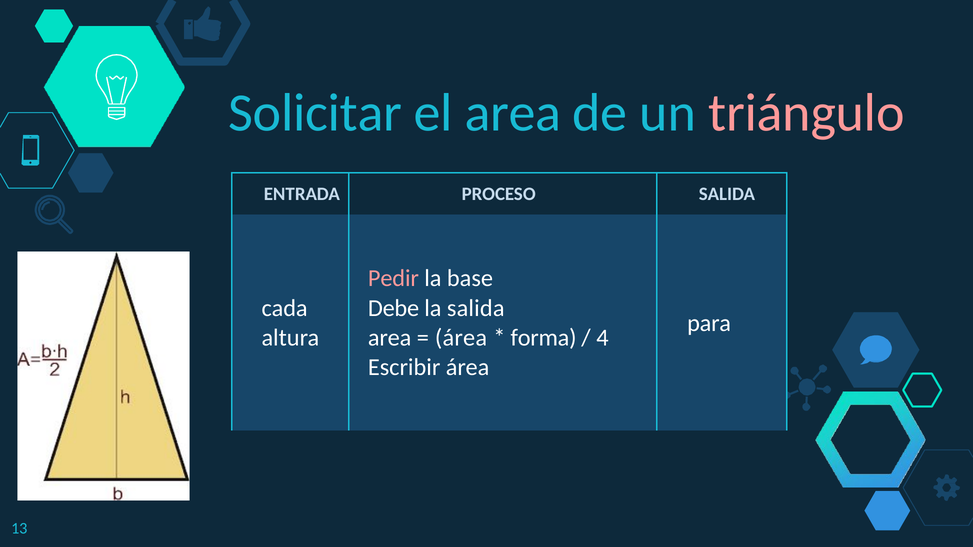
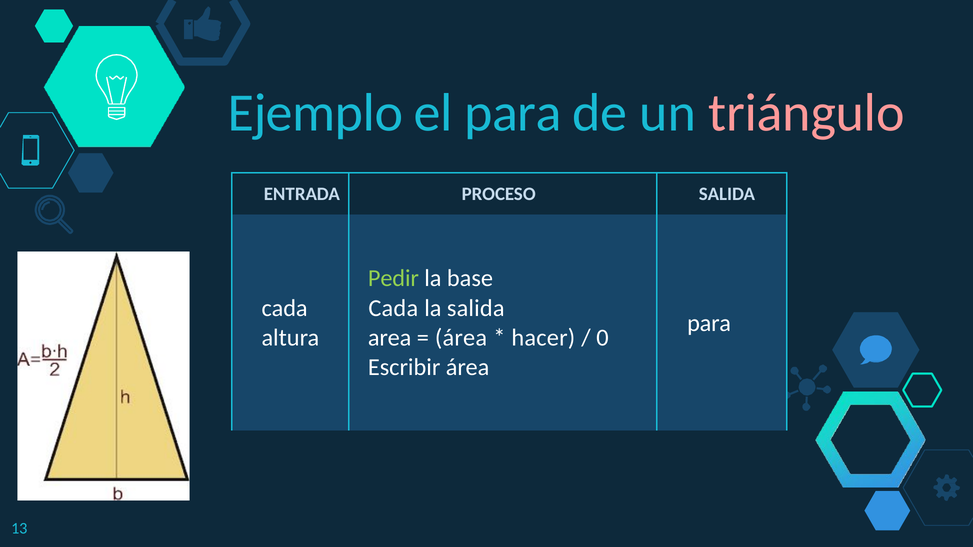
Solicitar: Solicitar -> Ejemplo
el area: area -> para
Pedir colour: pink -> light green
Debe at (394, 308): Debe -> Cada
forma: forma -> hacer
4: 4 -> 0
